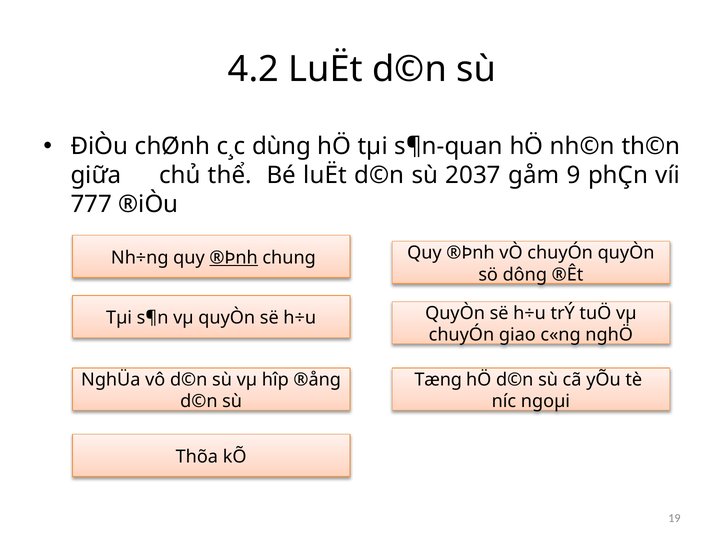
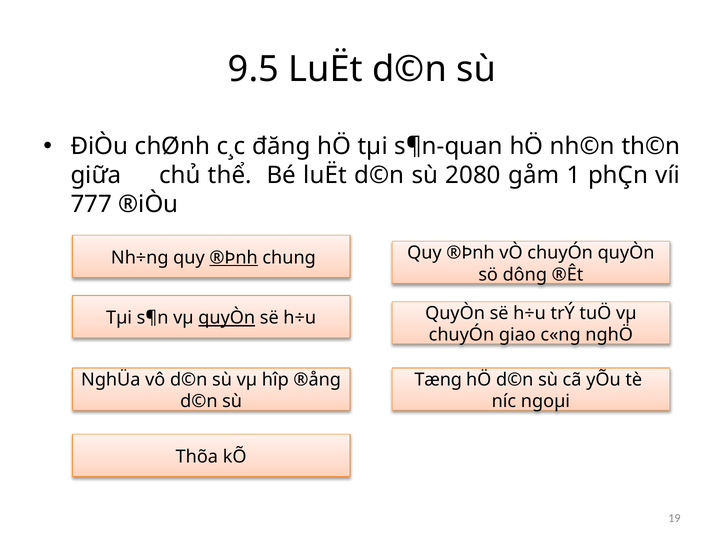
4.2: 4.2 -> 9.5
dùng: dùng -> đăng
2037: 2037 -> 2080
9: 9 -> 1
quyÒn at (227, 318) underline: none -> present
